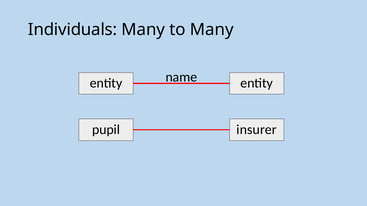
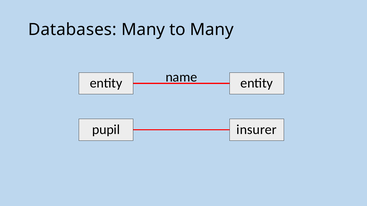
Individuals: Individuals -> Databases
